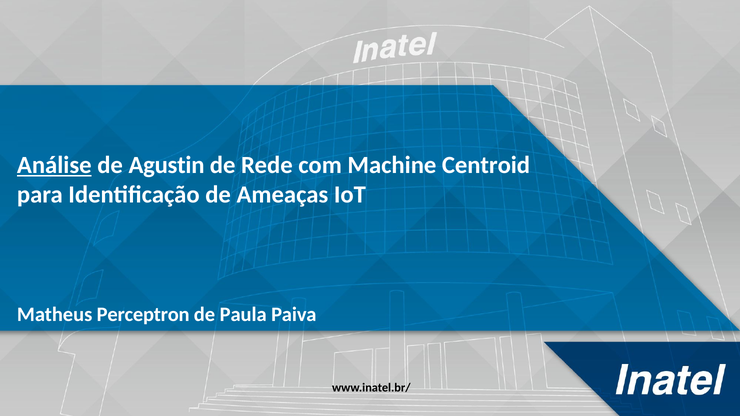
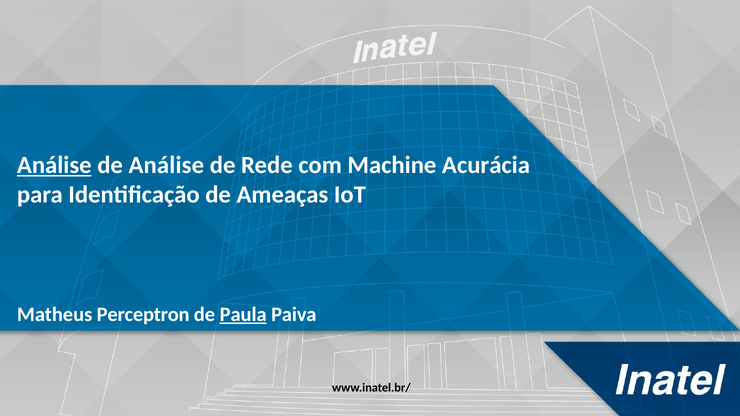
de Agustin: Agustin -> Análise
Centroid: Centroid -> Acurácia
Paula underline: none -> present
